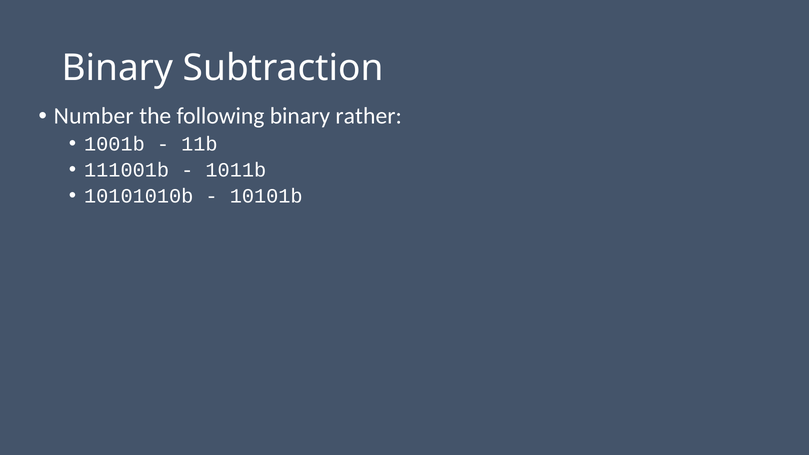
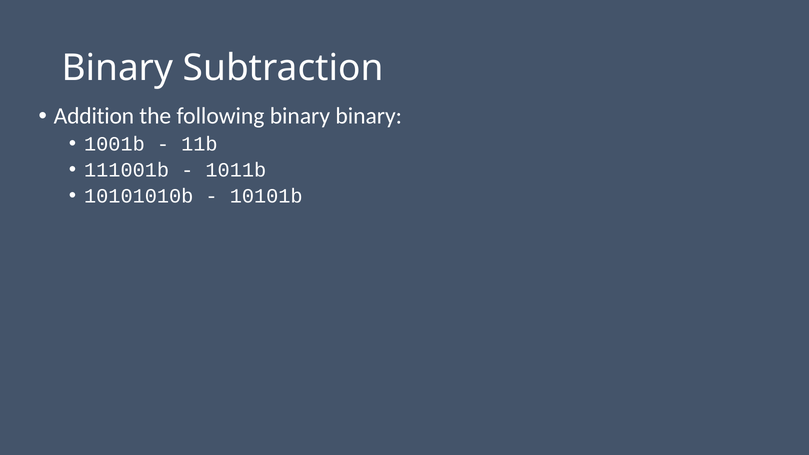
Number: Number -> Addition
binary rather: rather -> binary
